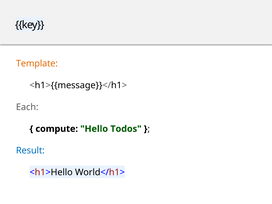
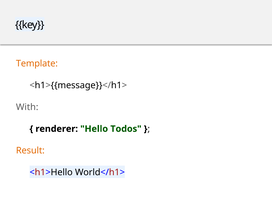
Each: Each -> With
compute: compute -> renderer
Result colour: blue -> orange
